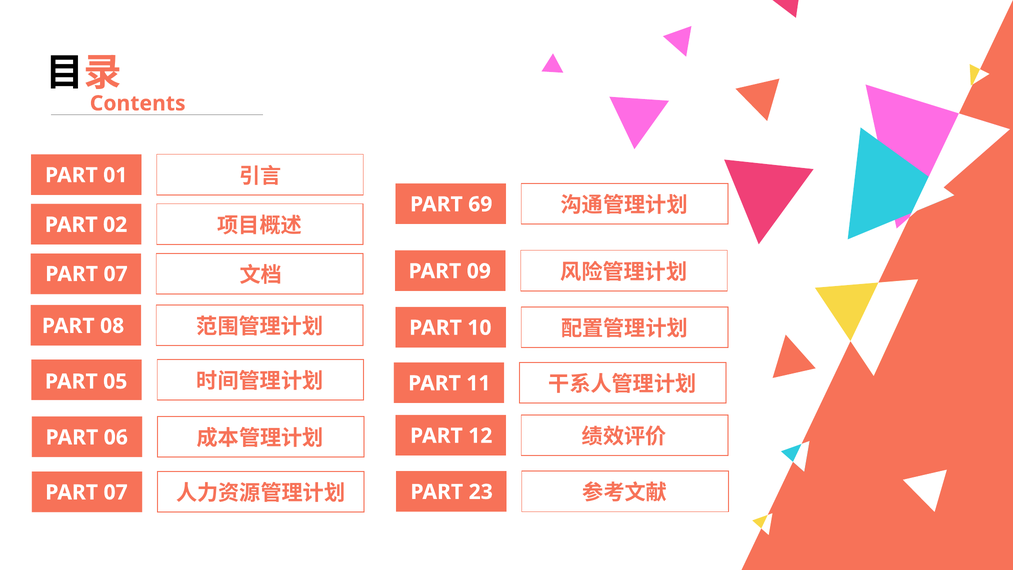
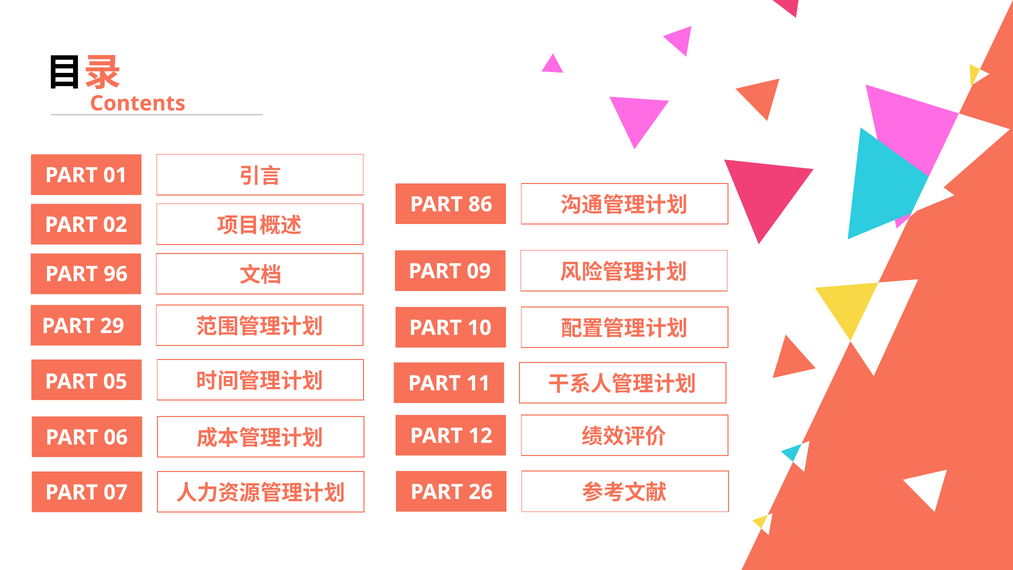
69: 69 -> 86
07 at (116, 274): 07 -> 96
08: 08 -> 29
23: 23 -> 26
